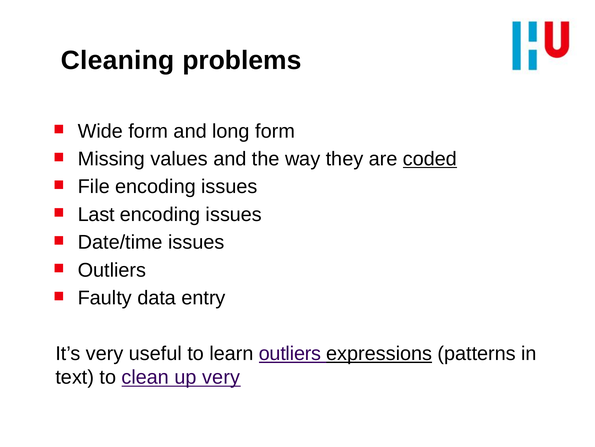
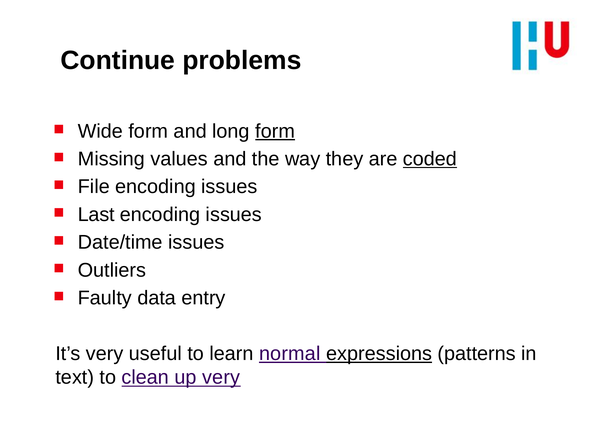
Cleaning: Cleaning -> Continue
form at (275, 131) underline: none -> present
learn outliers: outliers -> normal
